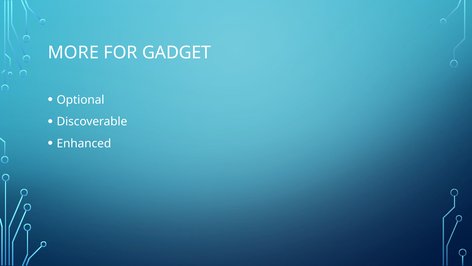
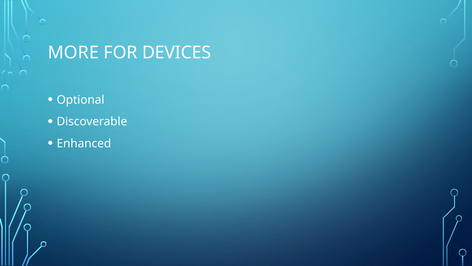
GADGET: GADGET -> DEVICES
